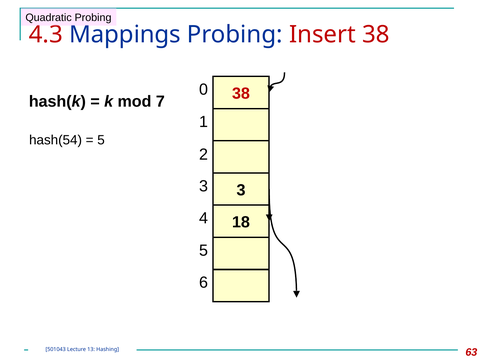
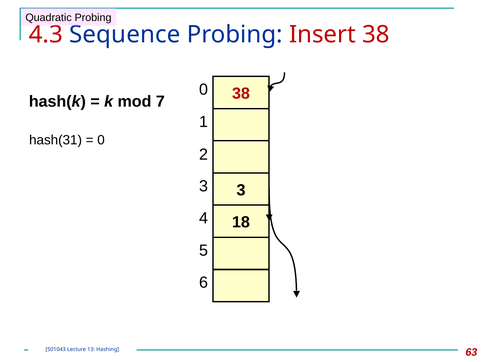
Mappings: Mappings -> Sequence
hash(54: hash(54 -> hash(31
5 at (101, 140): 5 -> 0
